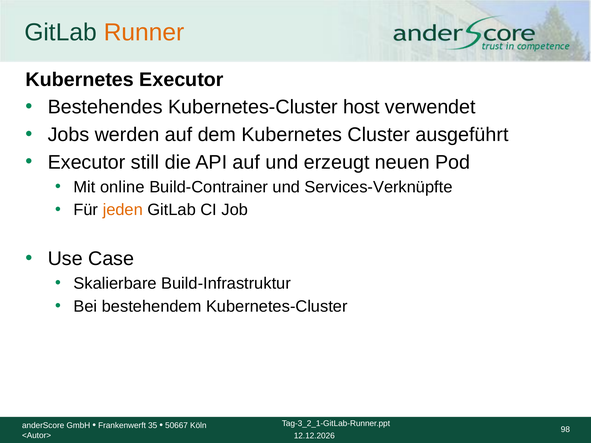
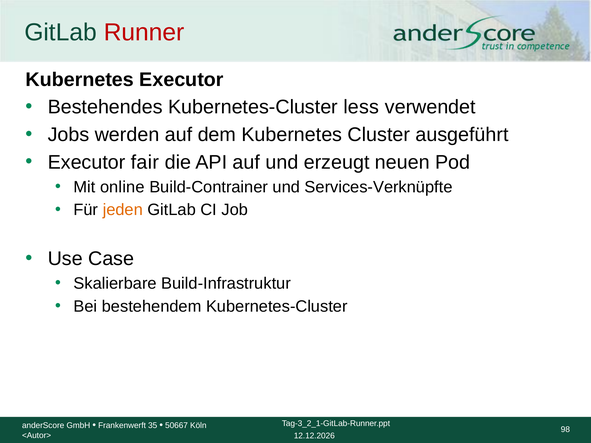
Runner colour: orange -> red
host: host -> less
still: still -> fair
